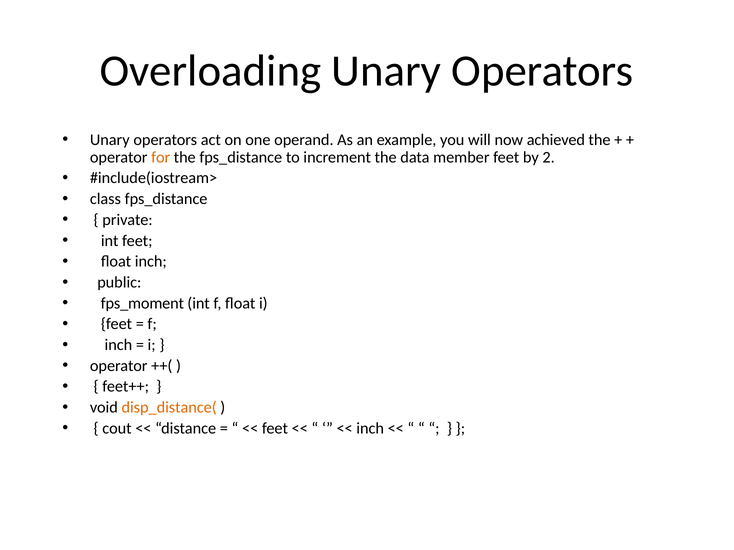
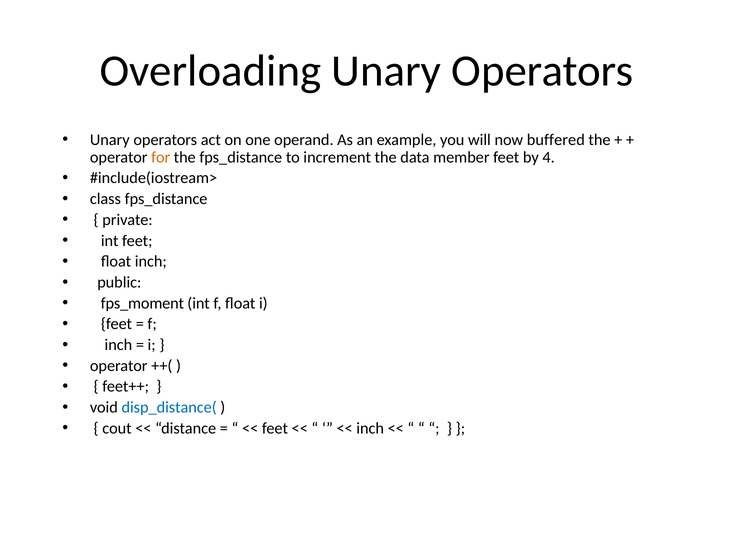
achieved: achieved -> buffered
2: 2 -> 4
disp_distance( colour: orange -> blue
